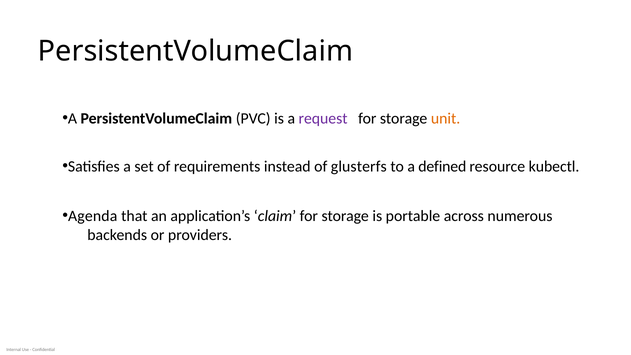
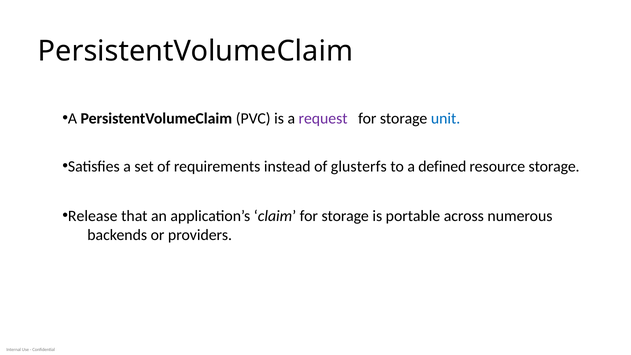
unit colour: orange -> blue
resource kubectl: kubectl -> storage
Agenda: Agenda -> Release
